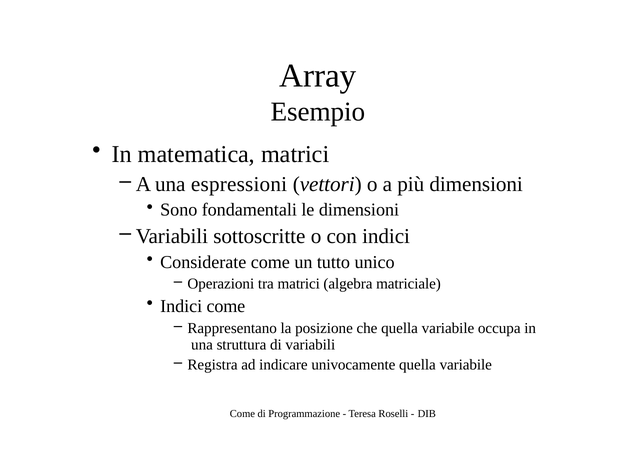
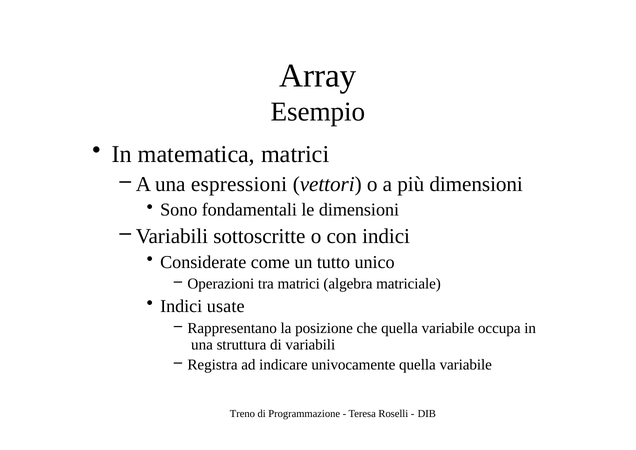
Indici come: come -> usate
Come at (242, 414): Come -> Treno
